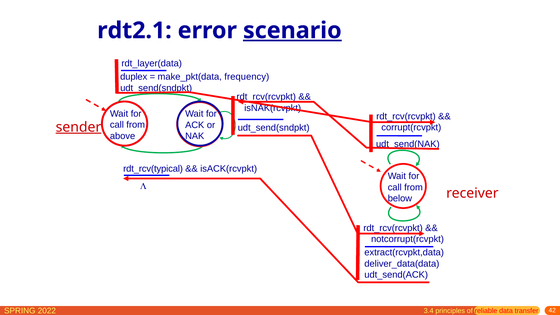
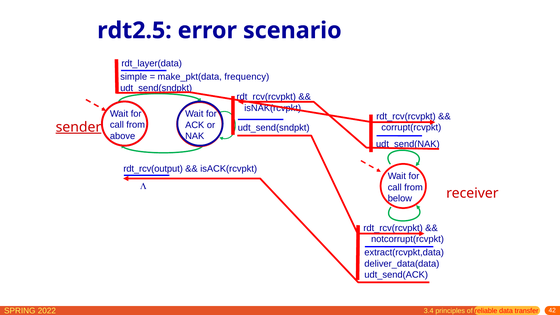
rdt2.1: rdt2.1 -> rdt2.5
scenario underline: present -> none
duplex: duplex -> simple
rdt_rcv(typical: rdt_rcv(typical -> rdt_rcv(output
